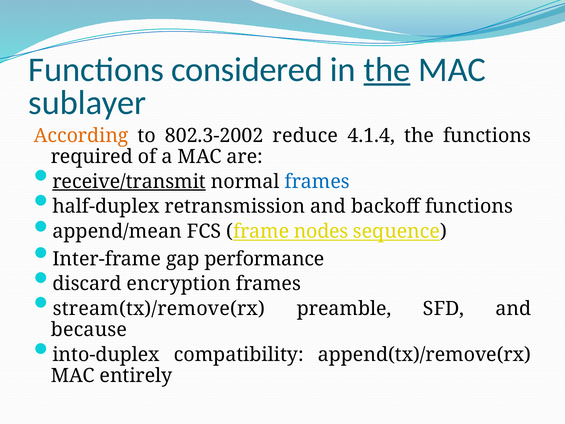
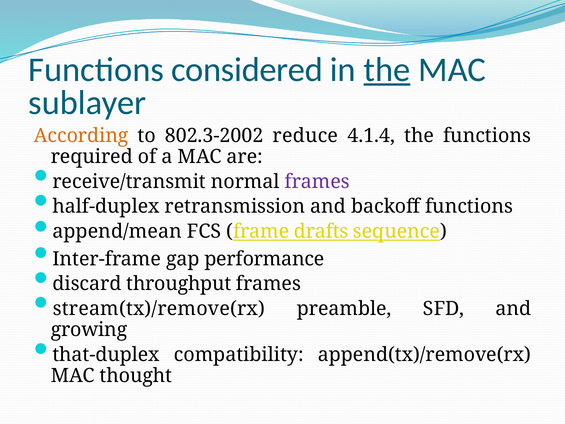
receive/transmit underline: present -> none
frames at (317, 182) colour: blue -> purple
nodes: nodes -> drafts
encryption: encryption -> throughput
because: because -> growing
into-duplex: into-duplex -> that-duplex
entirely: entirely -> thought
